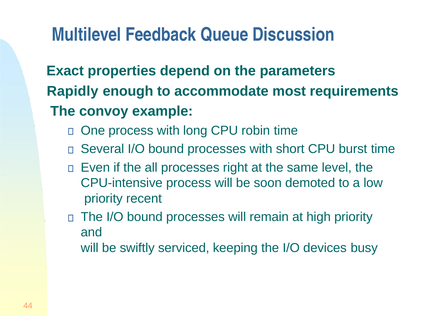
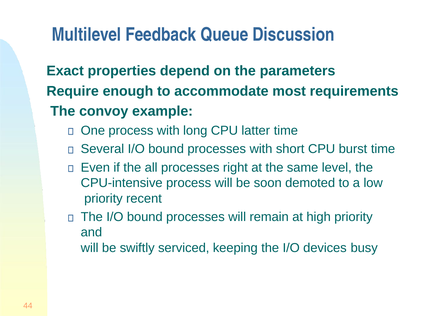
Rapidly: Rapidly -> Require
robin: robin -> latter
